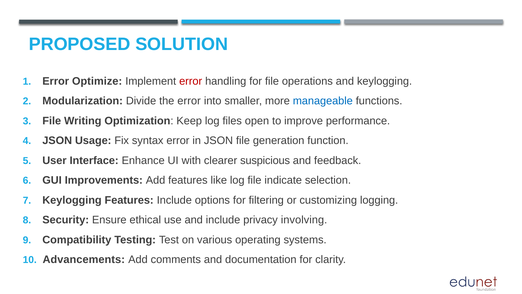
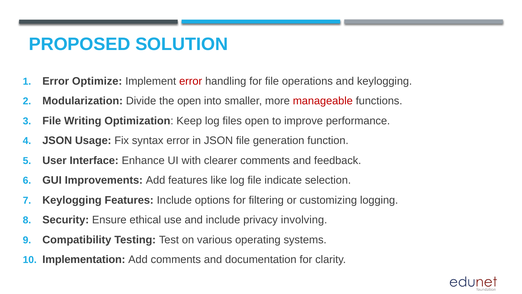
the error: error -> open
manageable colour: blue -> red
clearer suspicious: suspicious -> comments
Advancements: Advancements -> Implementation
